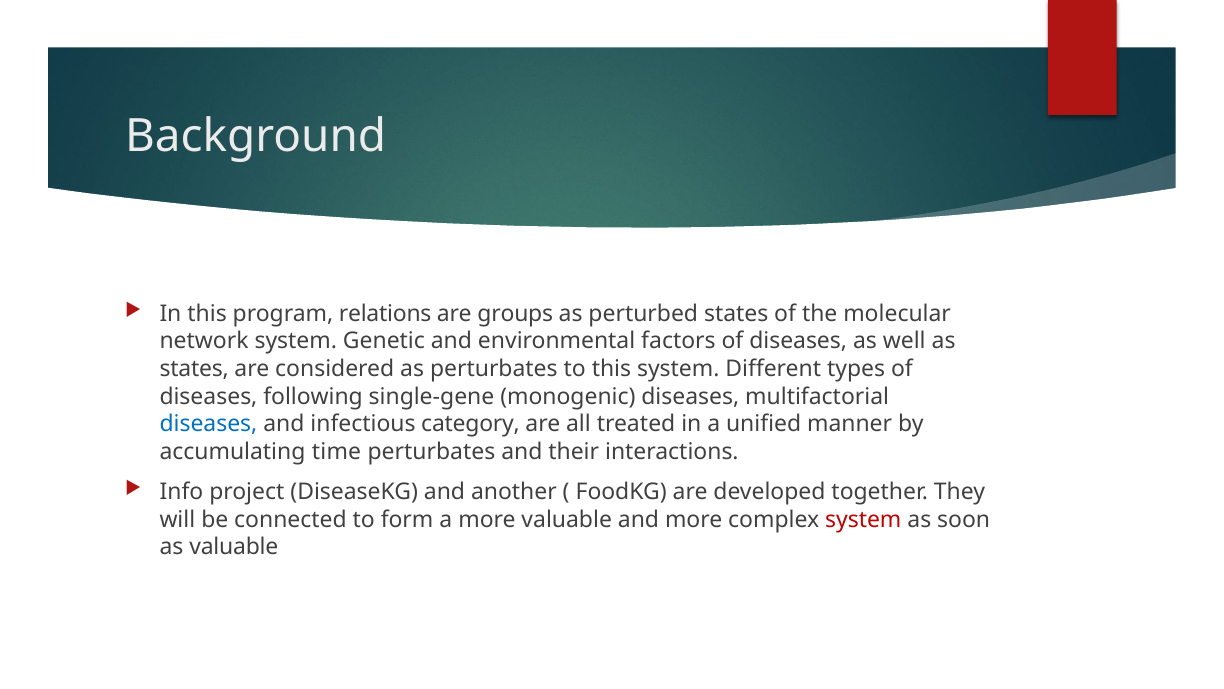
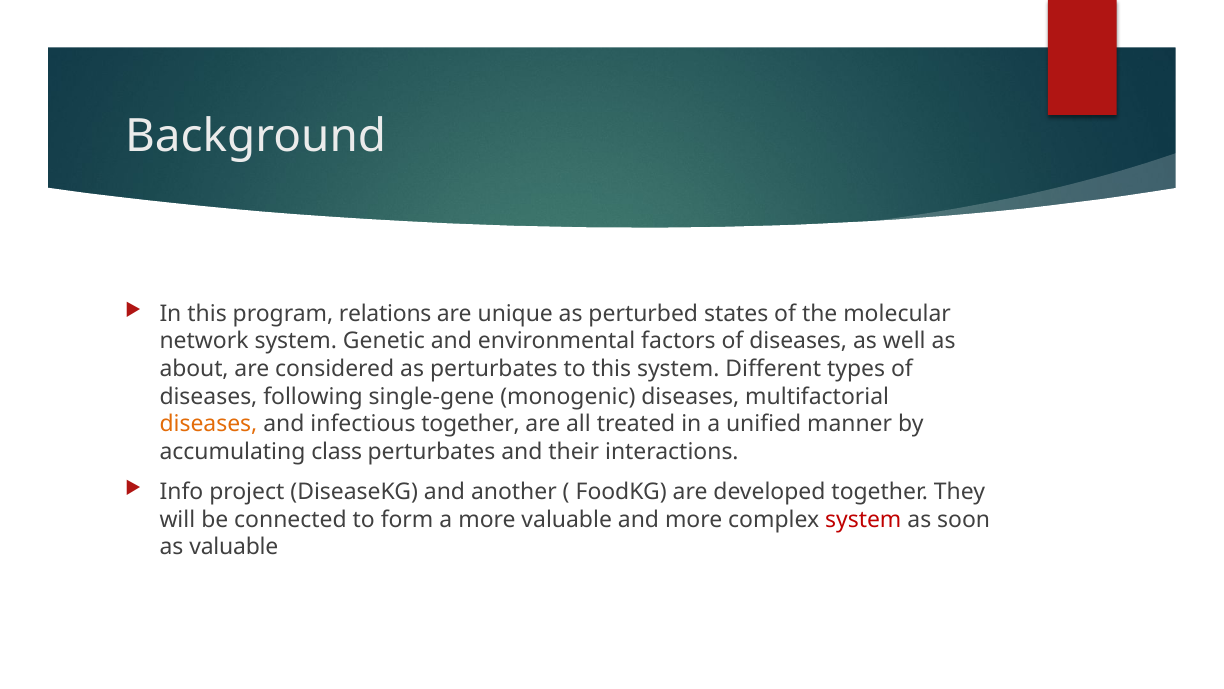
groups: groups -> unique
states at (194, 369): states -> about
diseases at (208, 424) colour: blue -> orange
infectious category: category -> together
time: time -> class
